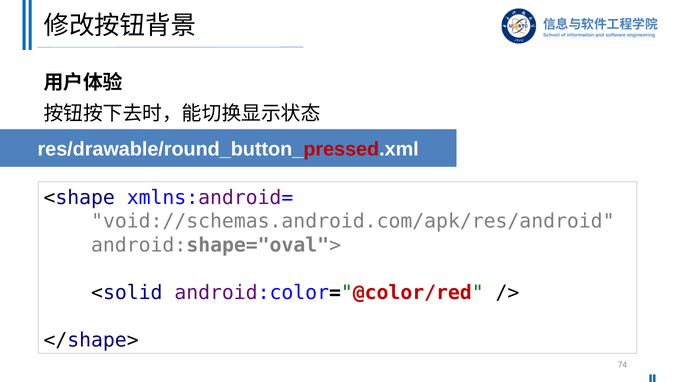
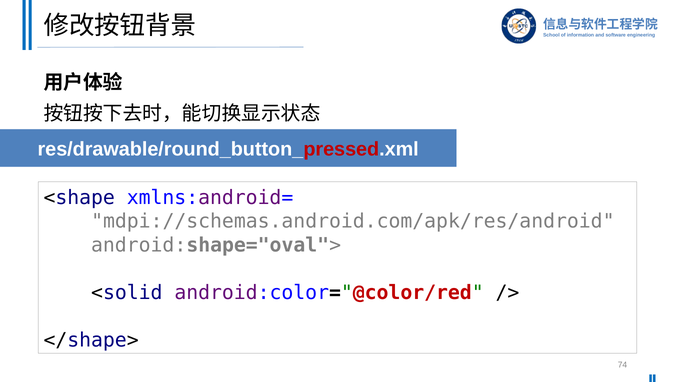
void://schemas.android.com/apk/res/android: void://schemas.android.com/apk/res/android -> mdpi://schemas.android.com/apk/res/android
